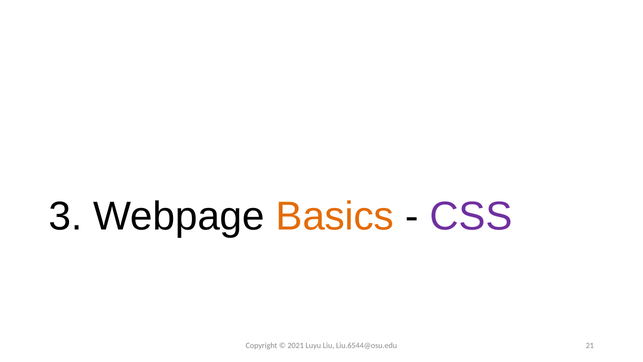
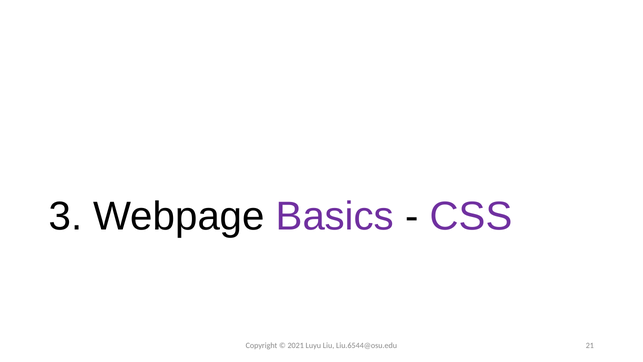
Basics colour: orange -> purple
